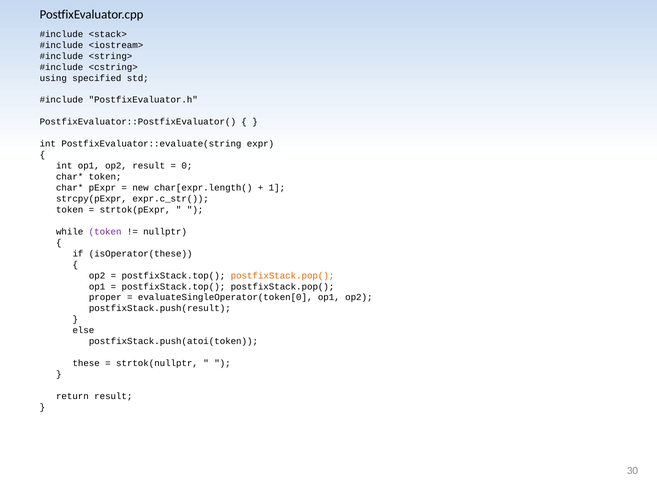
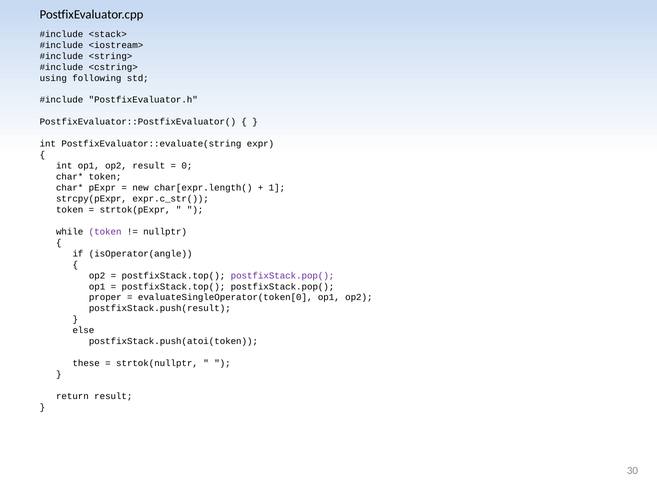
specified: specified -> following
isOperator(these: isOperator(these -> isOperator(angle
postfixStack.pop( at (283, 275) colour: orange -> purple
